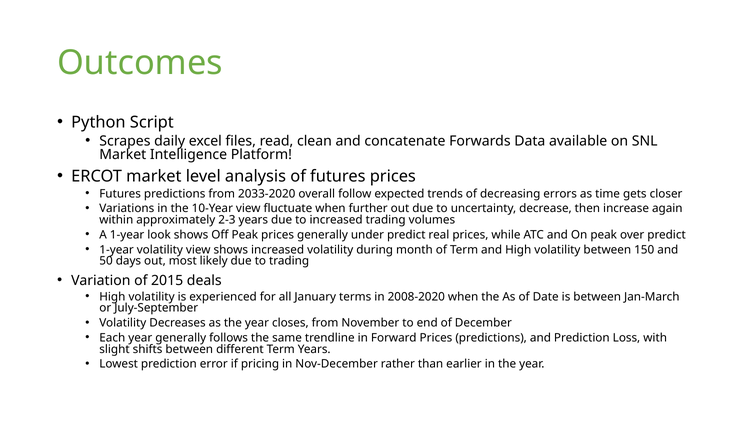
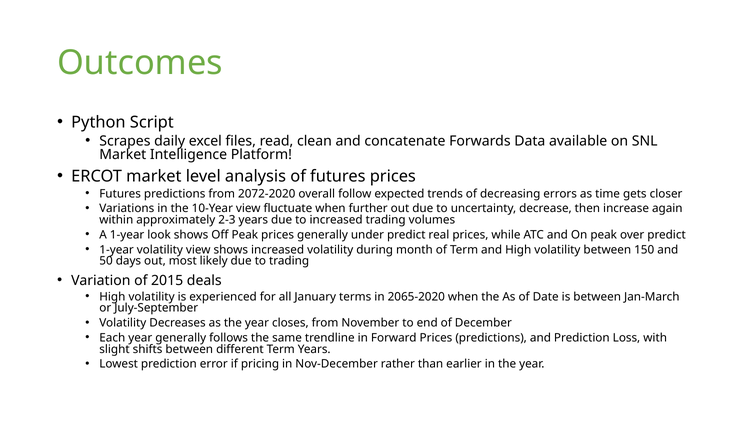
2033-2020: 2033-2020 -> 2072-2020
2008-2020: 2008-2020 -> 2065-2020
